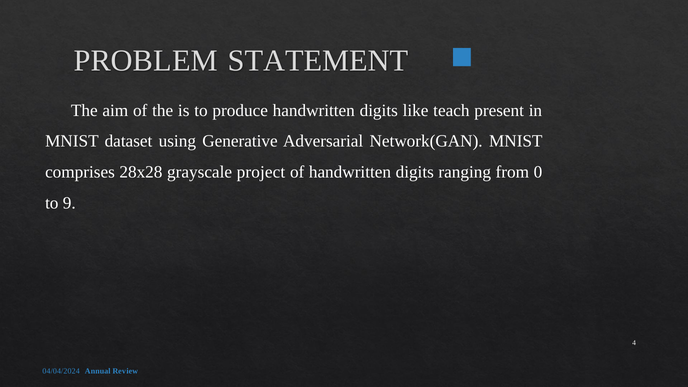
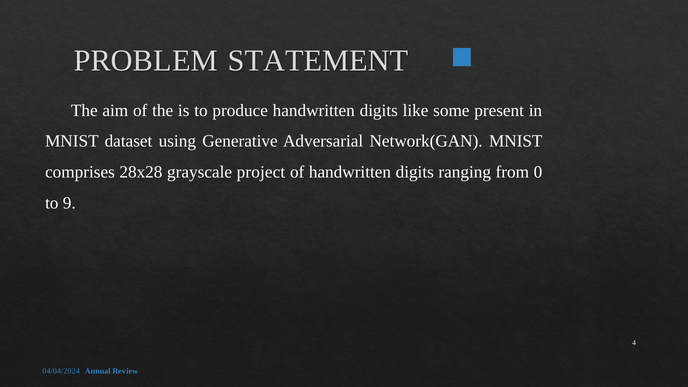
teach: teach -> some
